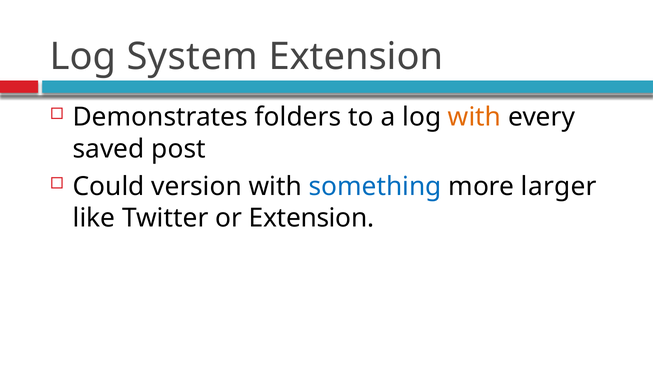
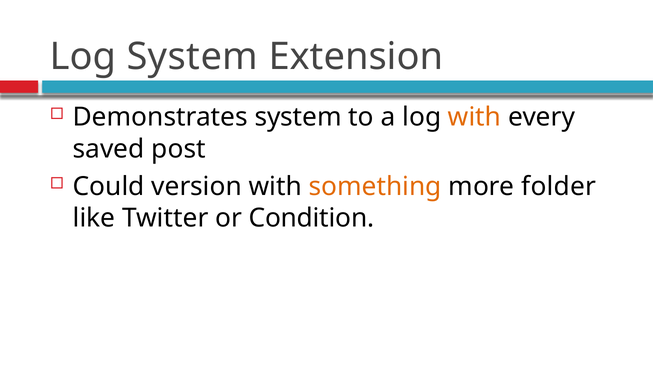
Demonstrates folders: folders -> system
something colour: blue -> orange
larger: larger -> folder
or Extension: Extension -> Condition
